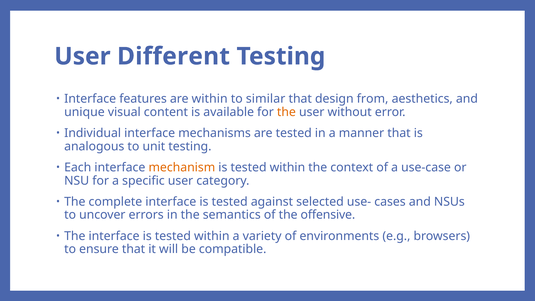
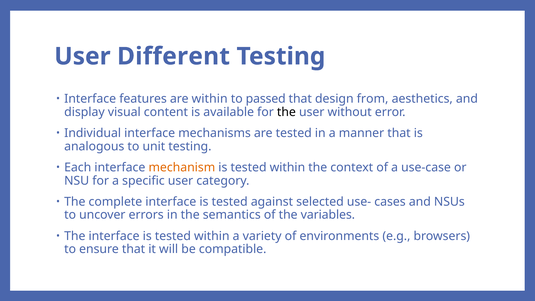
similar: similar -> passed
unique: unique -> display
the at (286, 112) colour: orange -> black
offensive: offensive -> variables
